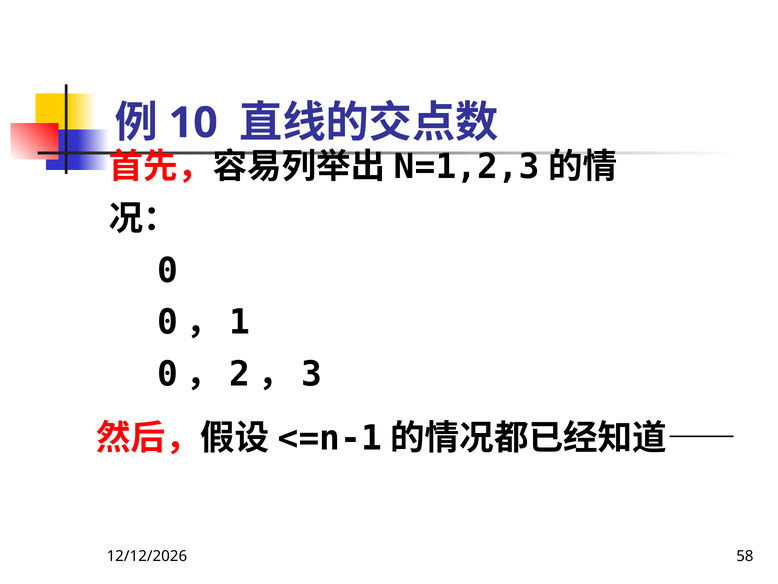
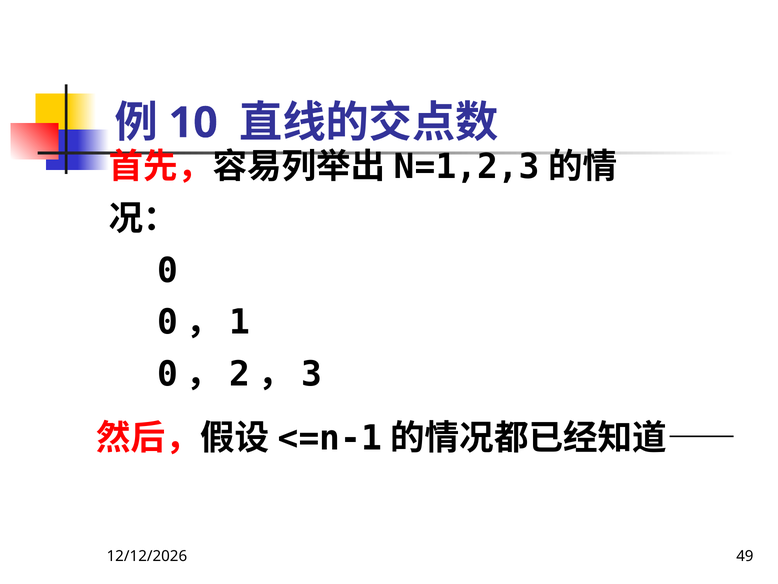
58: 58 -> 49
